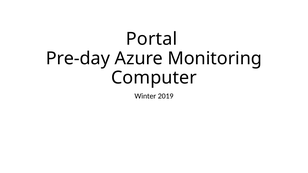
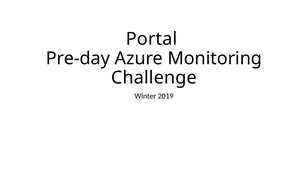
Computer: Computer -> Challenge
